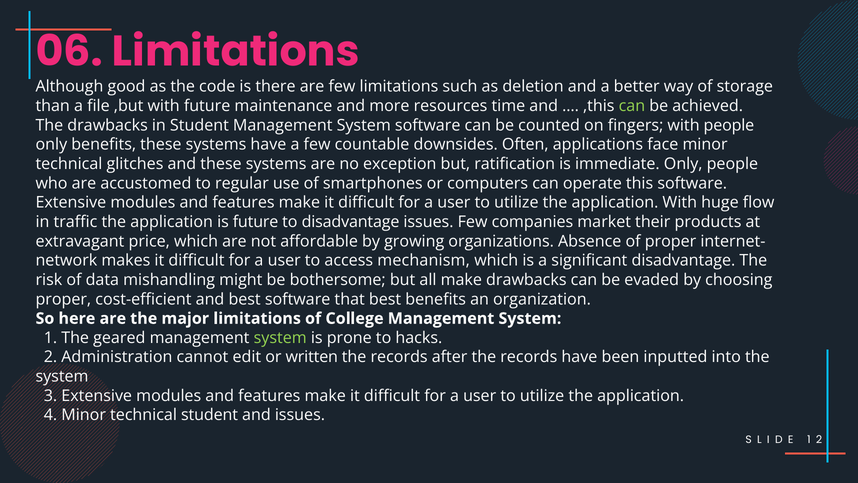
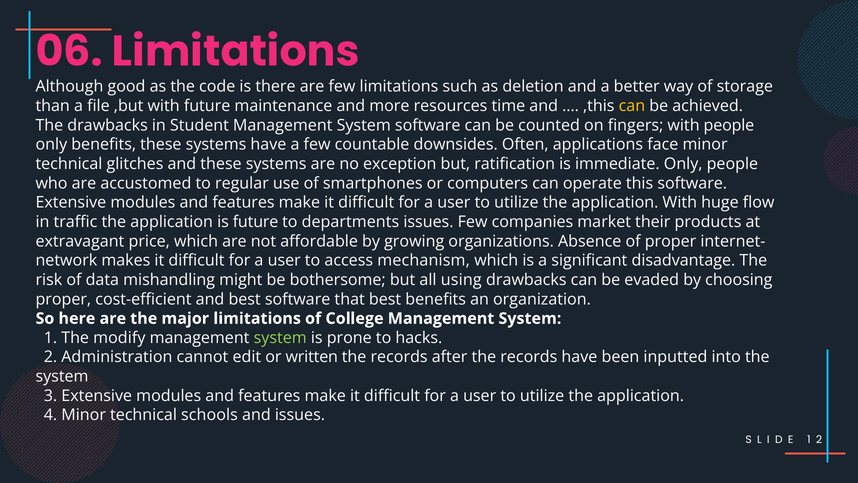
can at (632, 106) colour: light green -> yellow
to disadvantage: disadvantage -> departments
all make: make -> using
geared: geared -> modify
technical student: student -> schools
